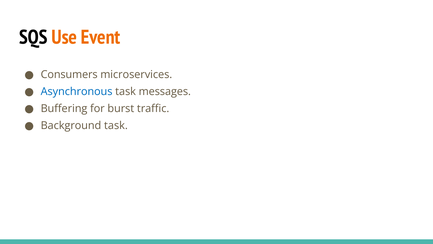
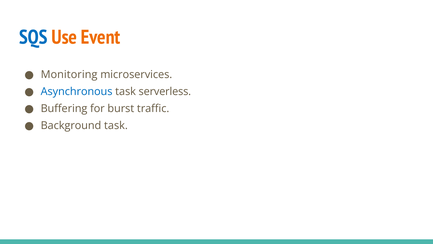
SQS colour: black -> blue
Consumers: Consumers -> Monitoring
messages: messages -> serverless
